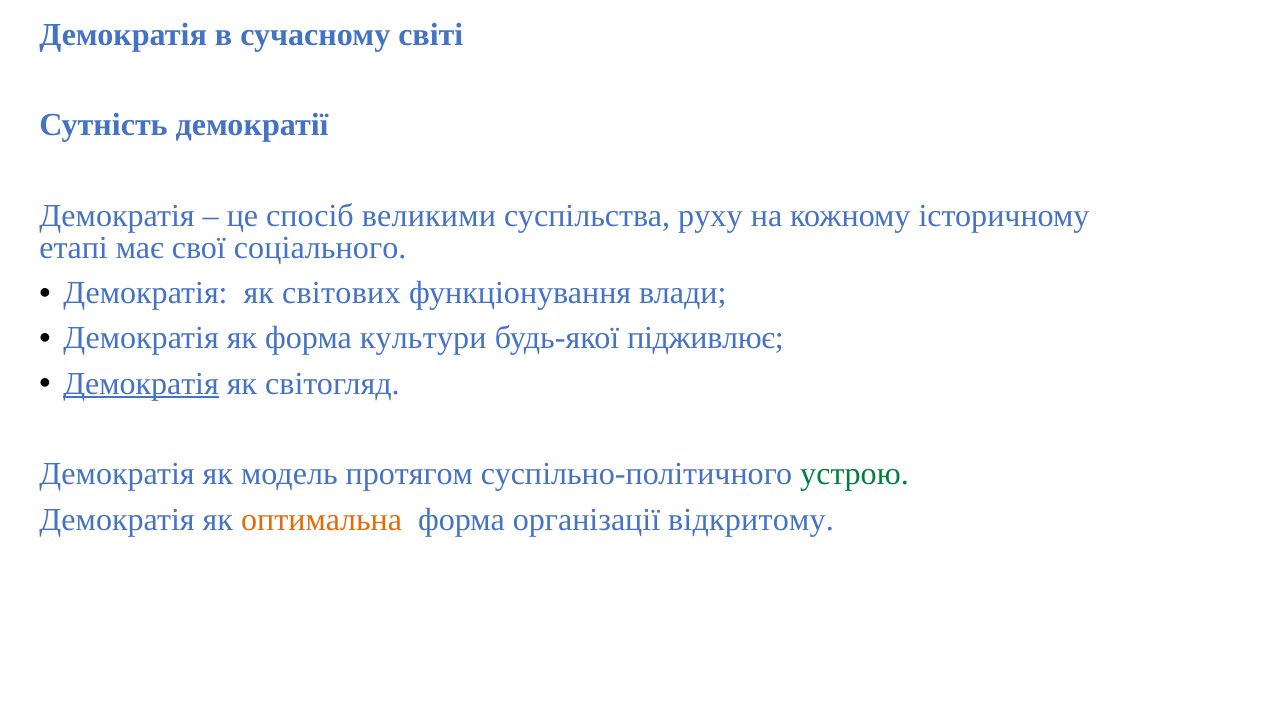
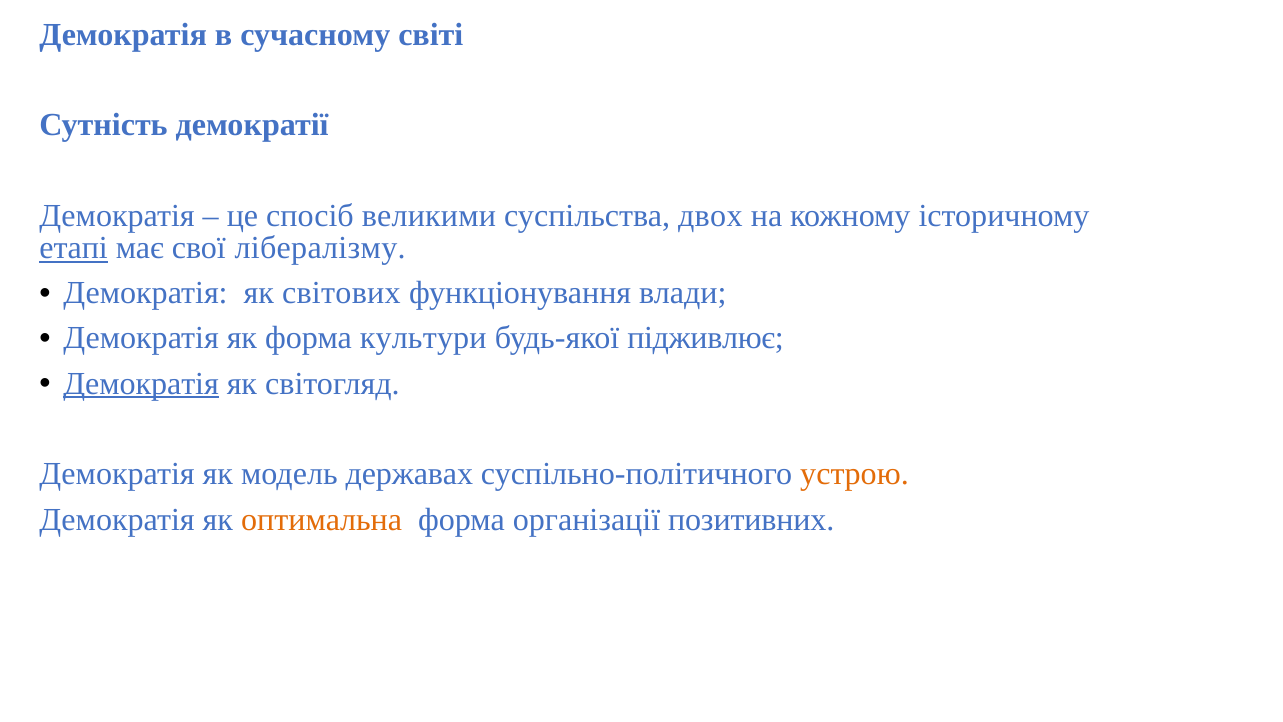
руху: руху -> двох
етапі underline: none -> present
соціального: соціального -> лібералізму
протягом: протягом -> державах
устрою colour: green -> orange
відкритому: відкритому -> позитивних
